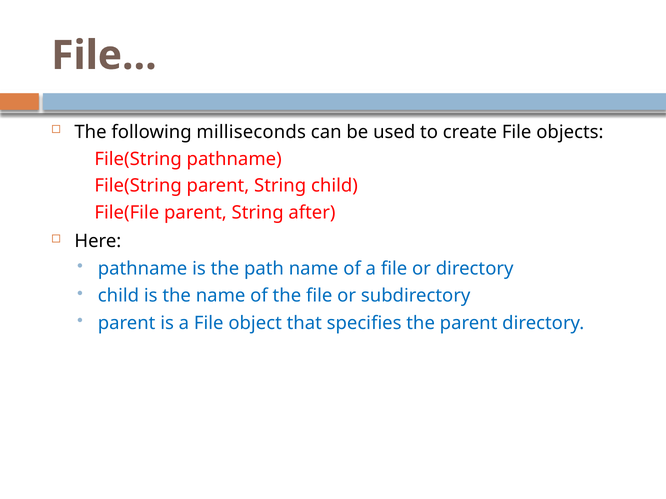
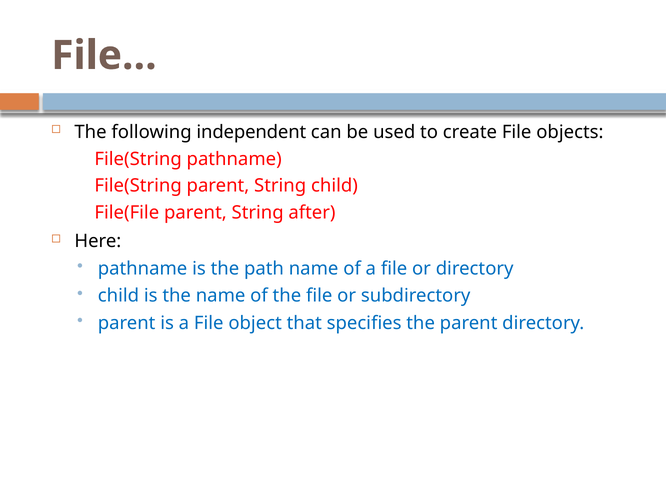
milliseconds: milliseconds -> independent
